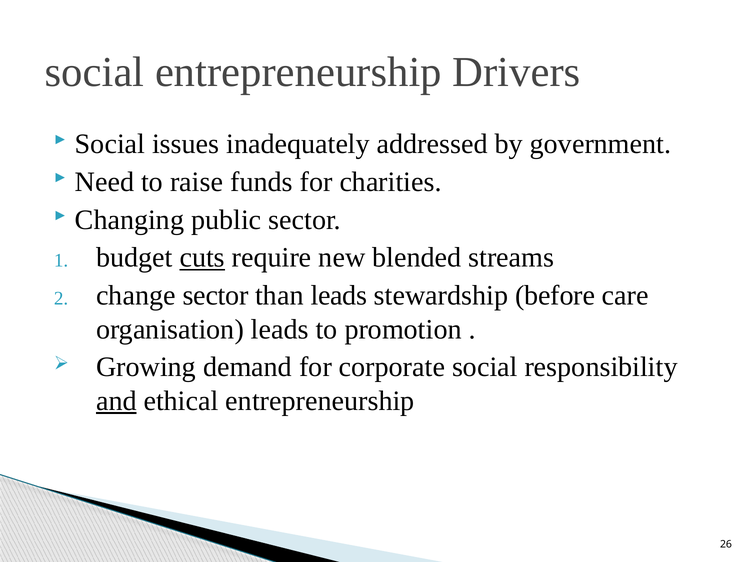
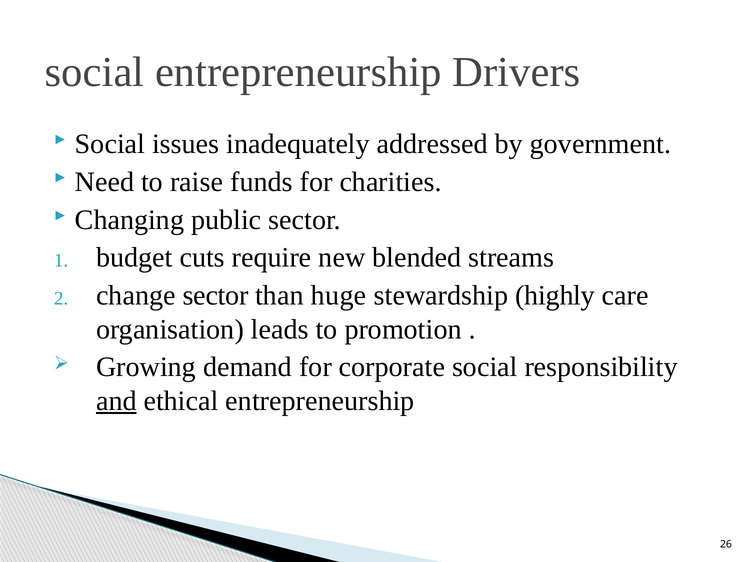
cuts underline: present -> none
than leads: leads -> huge
before: before -> highly
